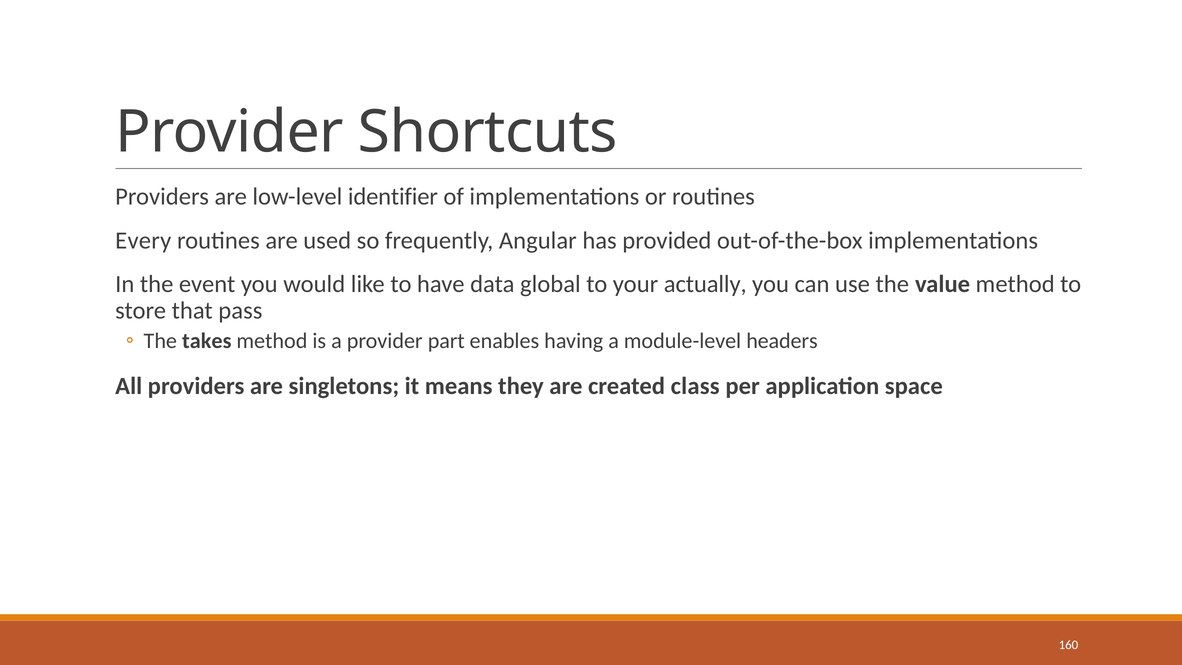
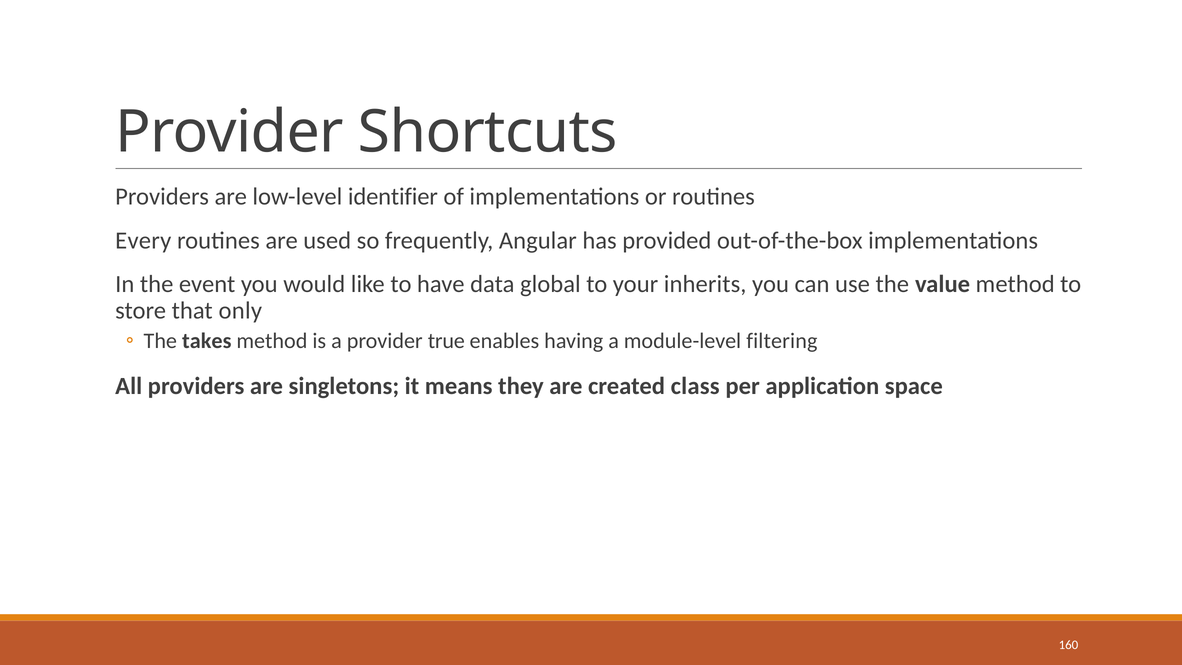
actually: actually -> inherits
pass: pass -> only
part: part -> true
headers: headers -> filtering
